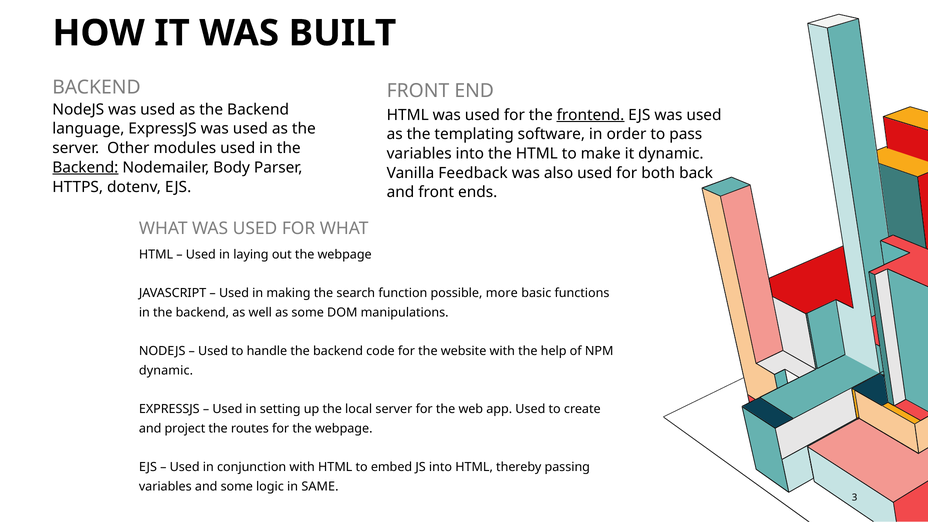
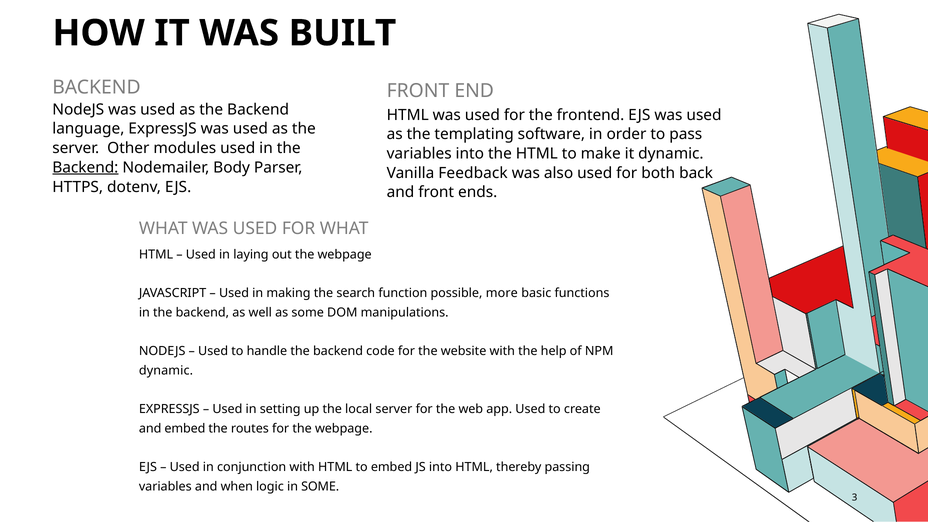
frontend underline: present -> none
and project: project -> embed
and some: some -> when
in SAME: SAME -> SOME
